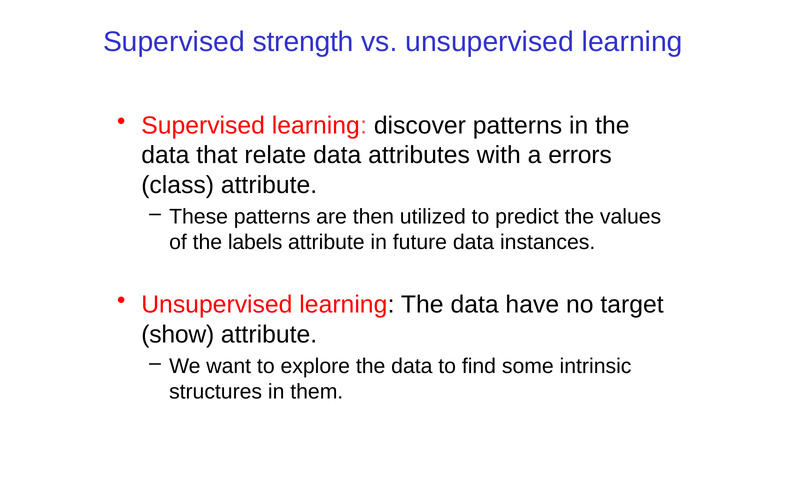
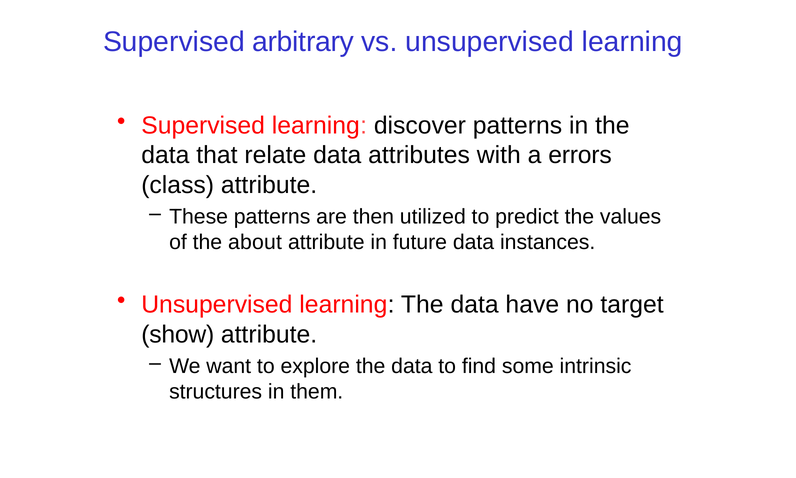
strength: strength -> arbitrary
labels: labels -> about
